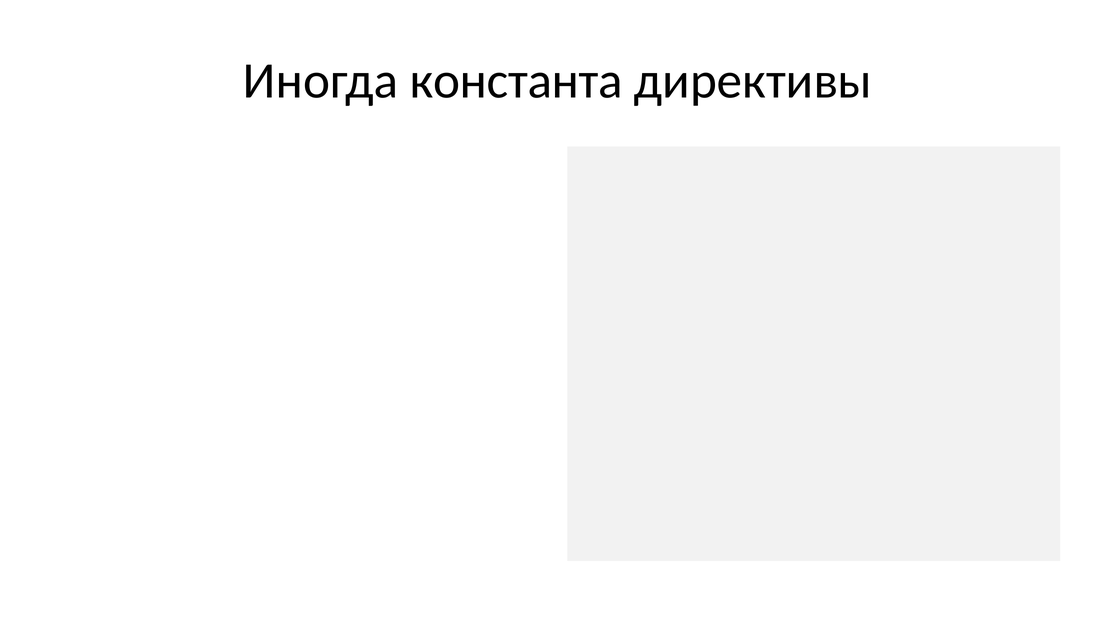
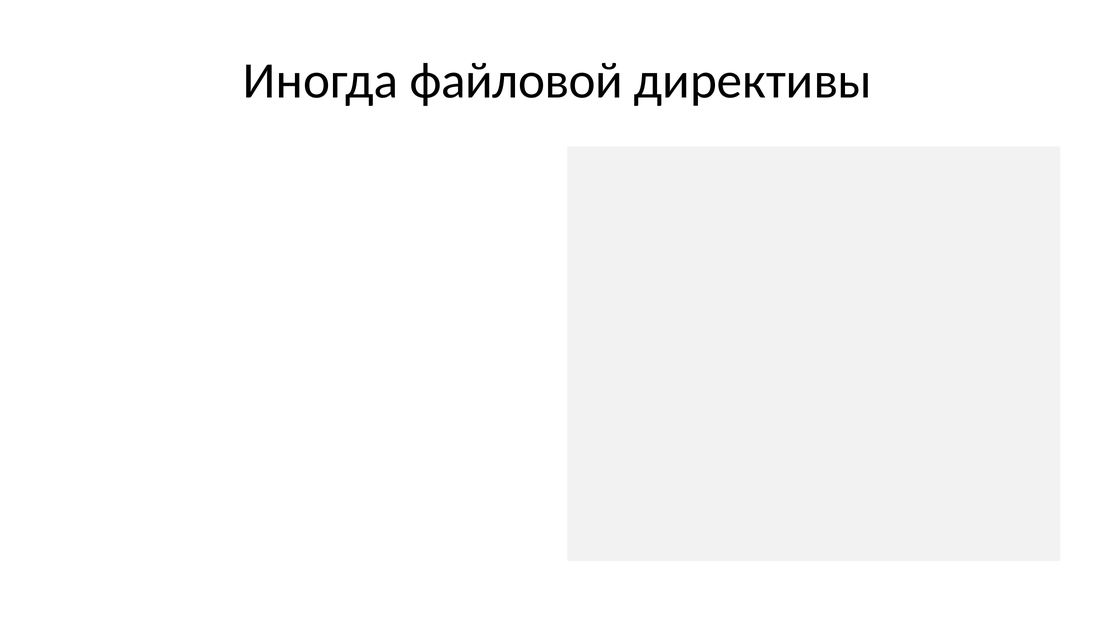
константа: константа -> файловой
